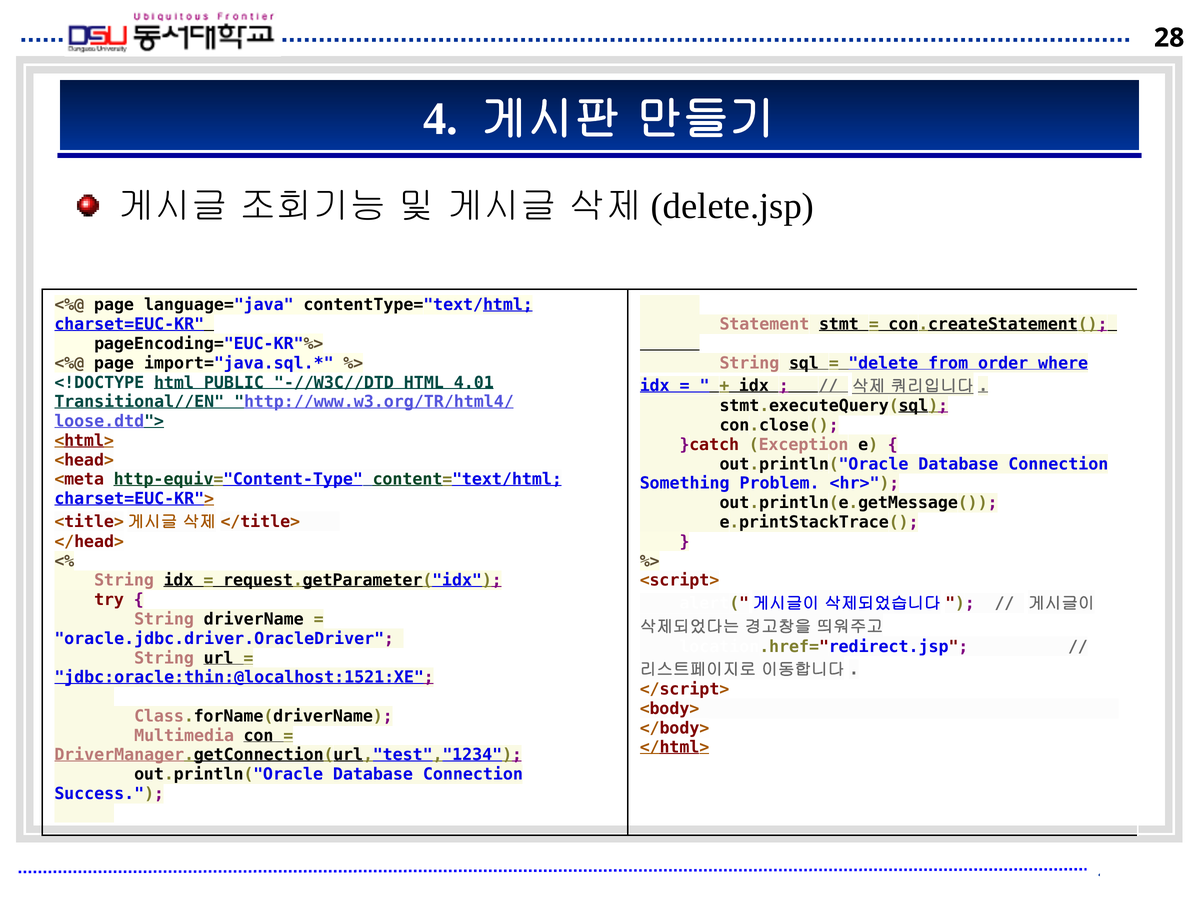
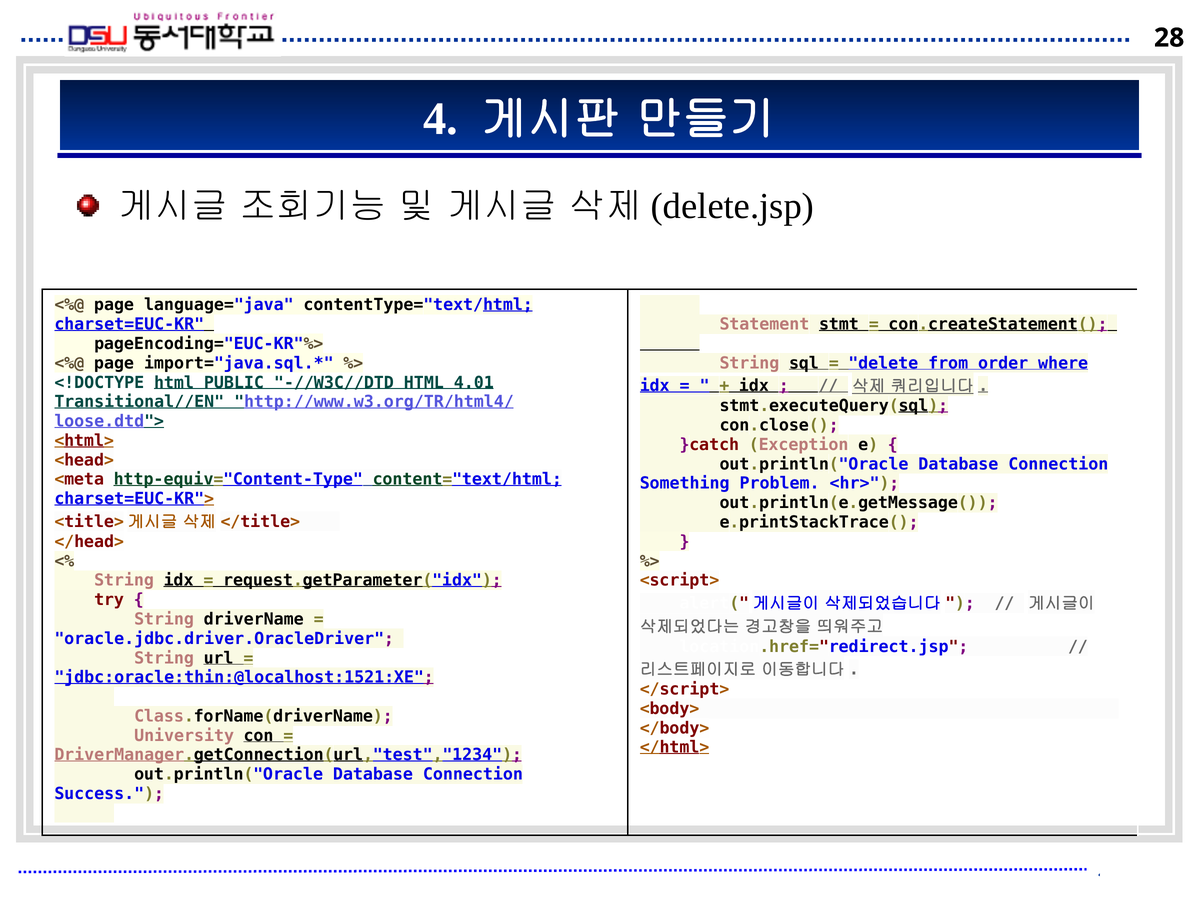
Multimedia: Multimedia -> University
